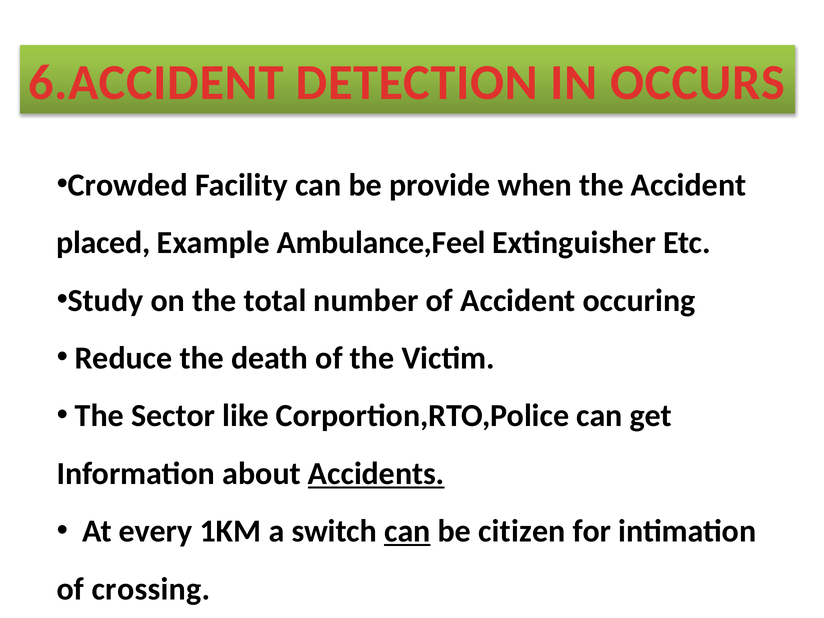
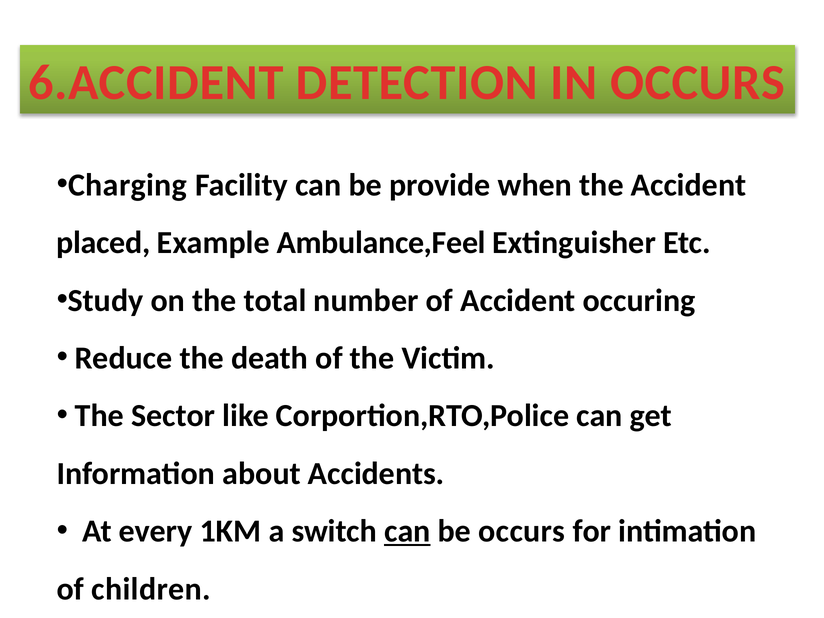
Crowded: Crowded -> Charging
Accidents underline: present -> none
be citizen: citizen -> occurs
crossing: crossing -> children
